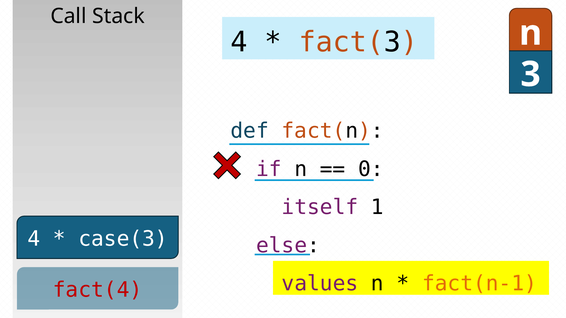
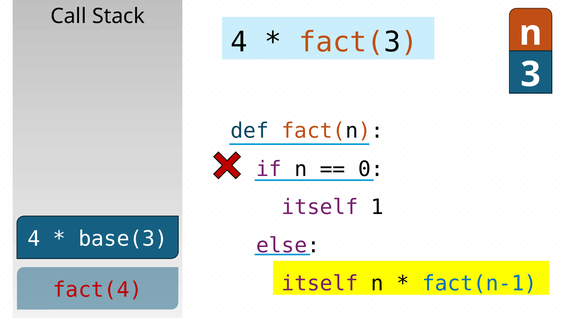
case(3: case(3 -> base(3
values at (320, 284): values -> itself
fact(n-1 colour: orange -> blue
